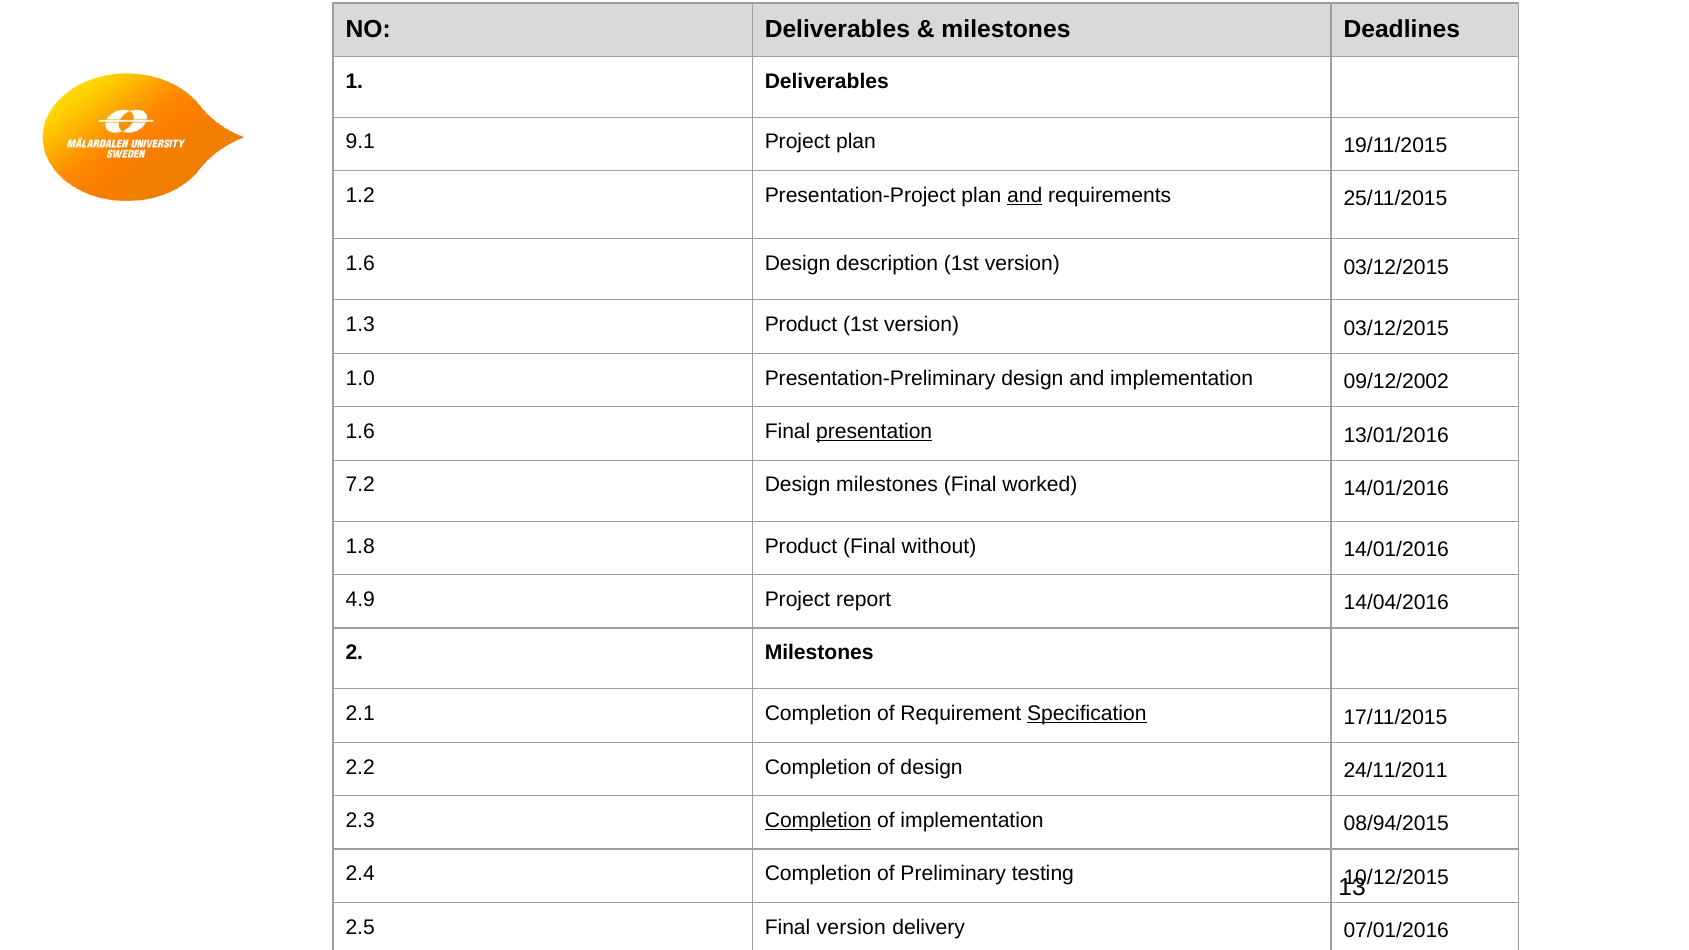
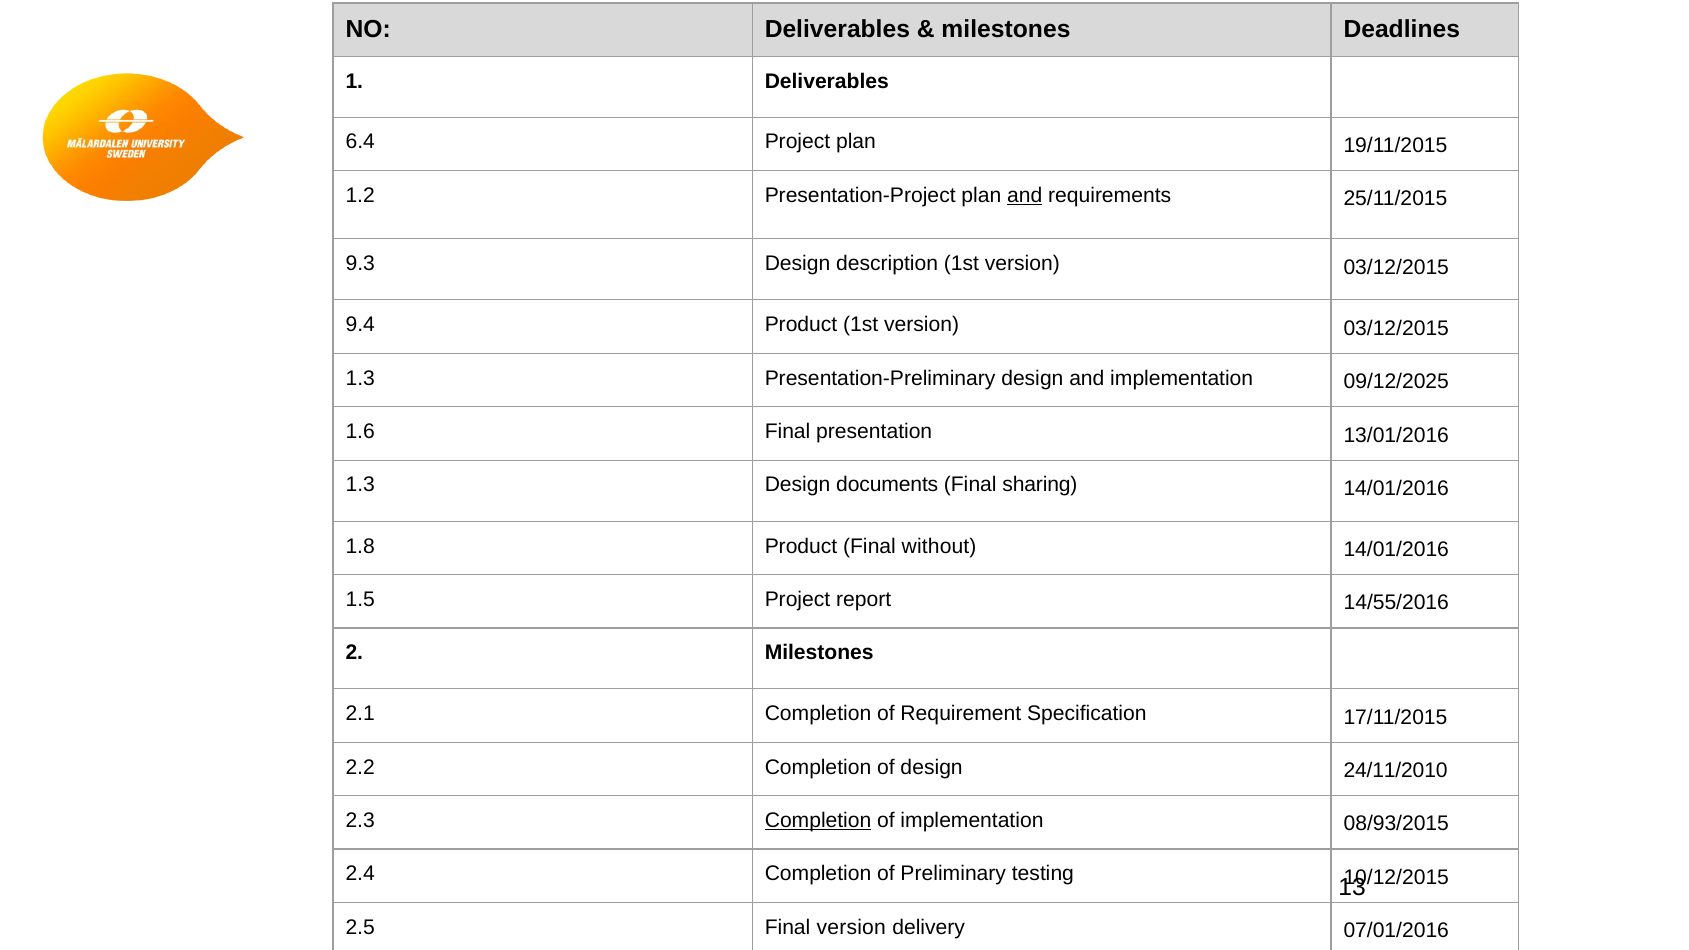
9.1: 9.1 -> 6.4
1.6 at (360, 264): 1.6 -> 9.3
1.3: 1.3 -> 9.4
1.0 at (360, 378): 1.0 -> 1.3
09/12/2002: 09/12/2002 -> 09/12/2025
presentation underline: present -> none
7.2 at (360, 485): 7.2 -> 1.3
Design milestones: milestones -> documents
worked: worked -> sharing
4.9: 4.9 -> 1.5
14/04/2016: 14/04/2016 -> 14/55/2016
Specification underline: present -> none
24/11/2011: 24/11/2011 -> 24/11/2010
08/94/2015: 08/94/2015 -> 08/93/2015
